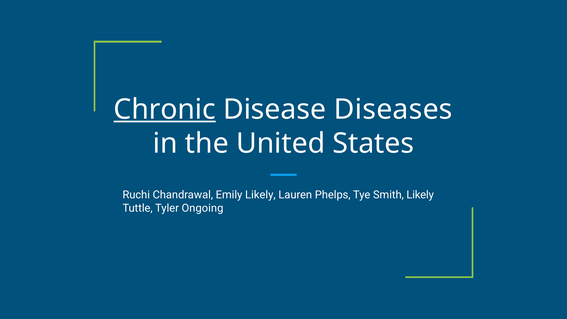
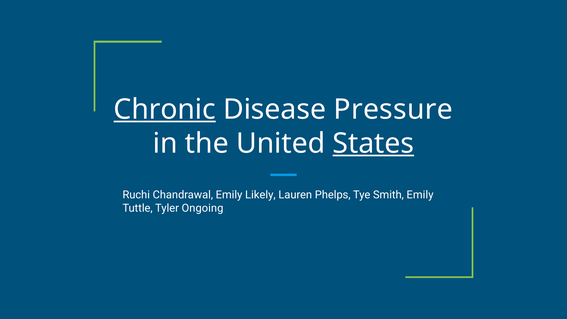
Diseases: Diseases -> Pressure
States underline: none -> present
Smith Likely: Likely -> Emily
